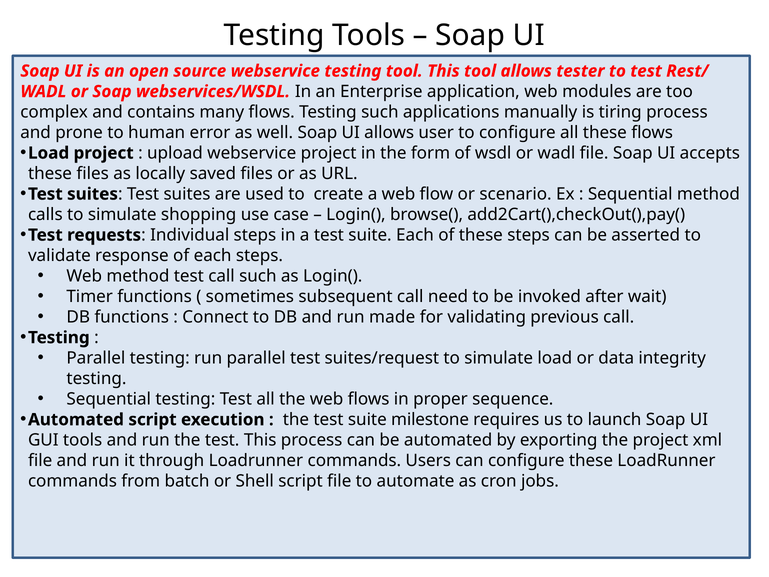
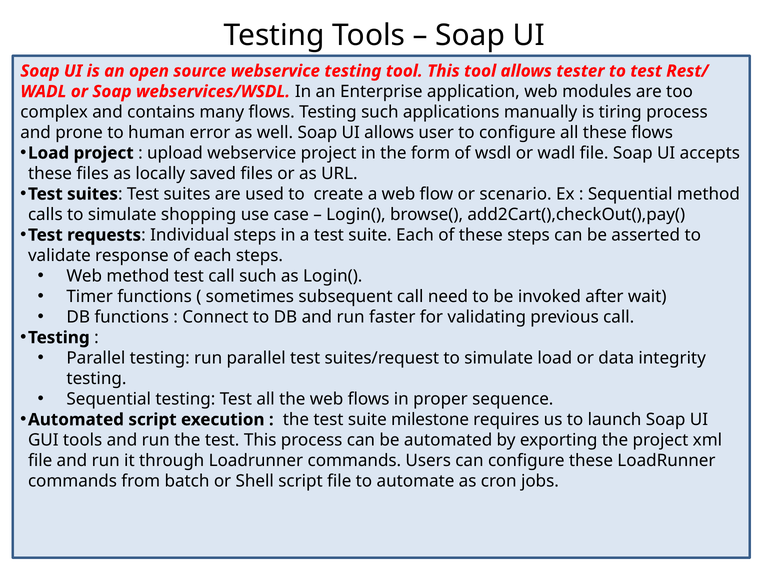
made: made -> faster
